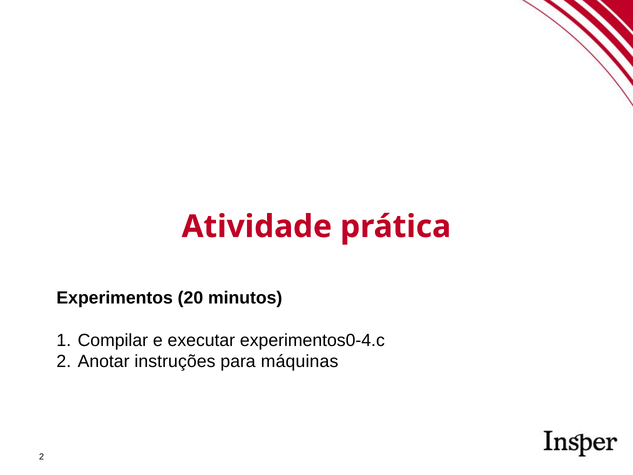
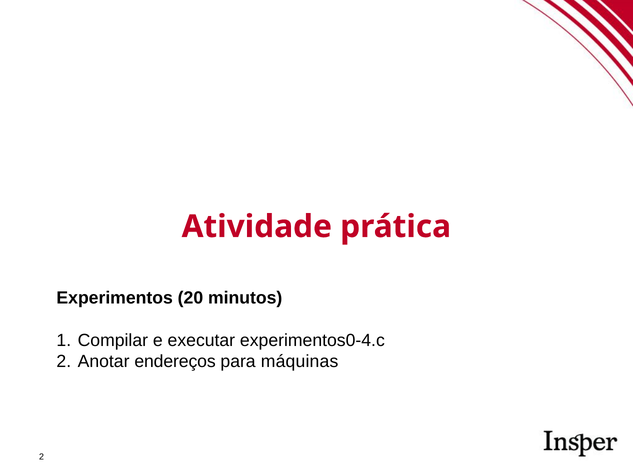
instruções: instruções -> endereços
